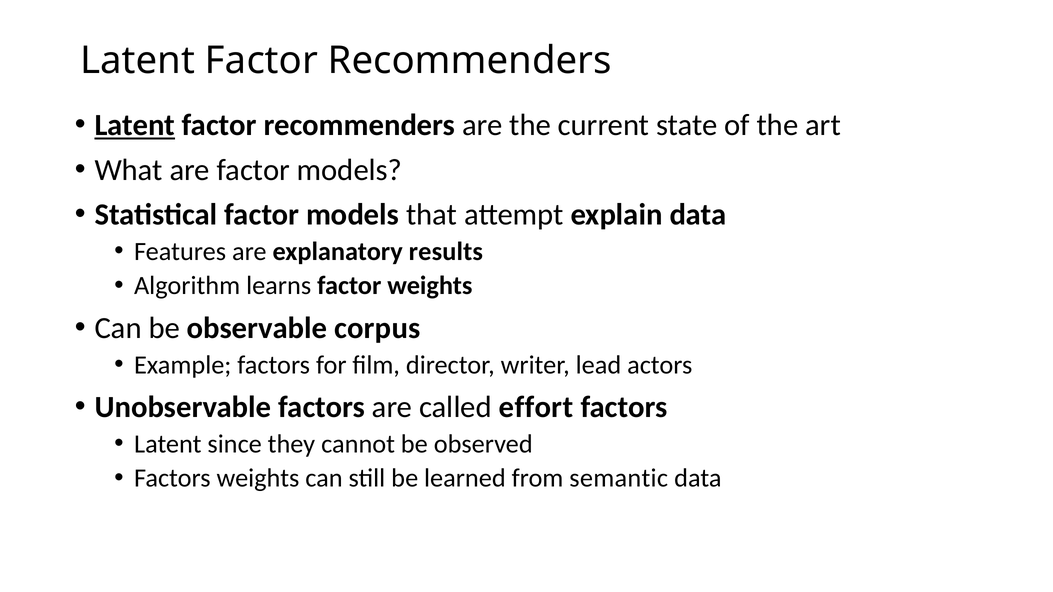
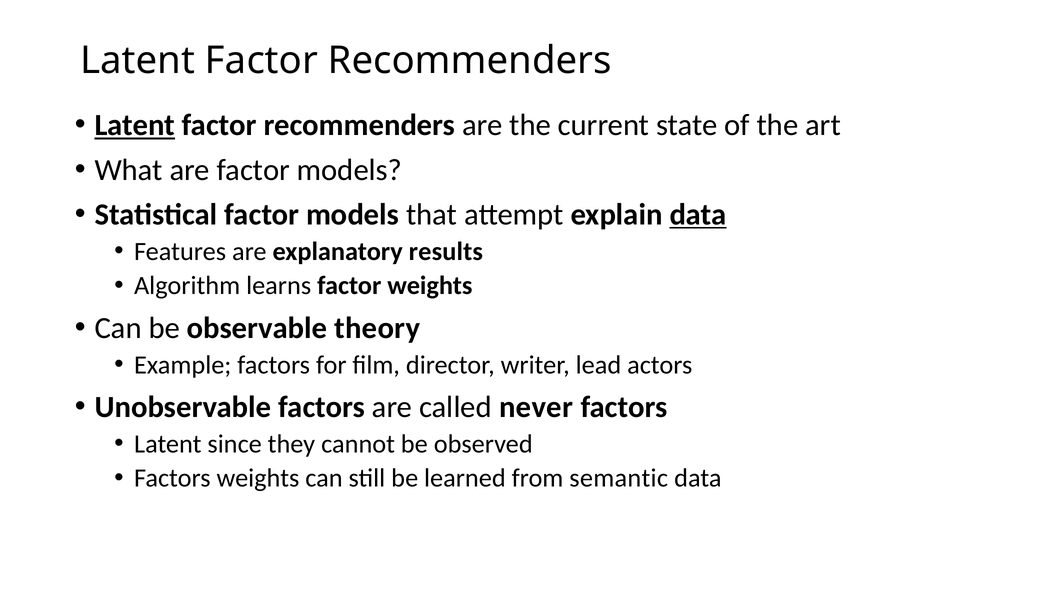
data at (698, 215) underline: none -> present
corpus: corpus -> theory
effort: effort -> never
